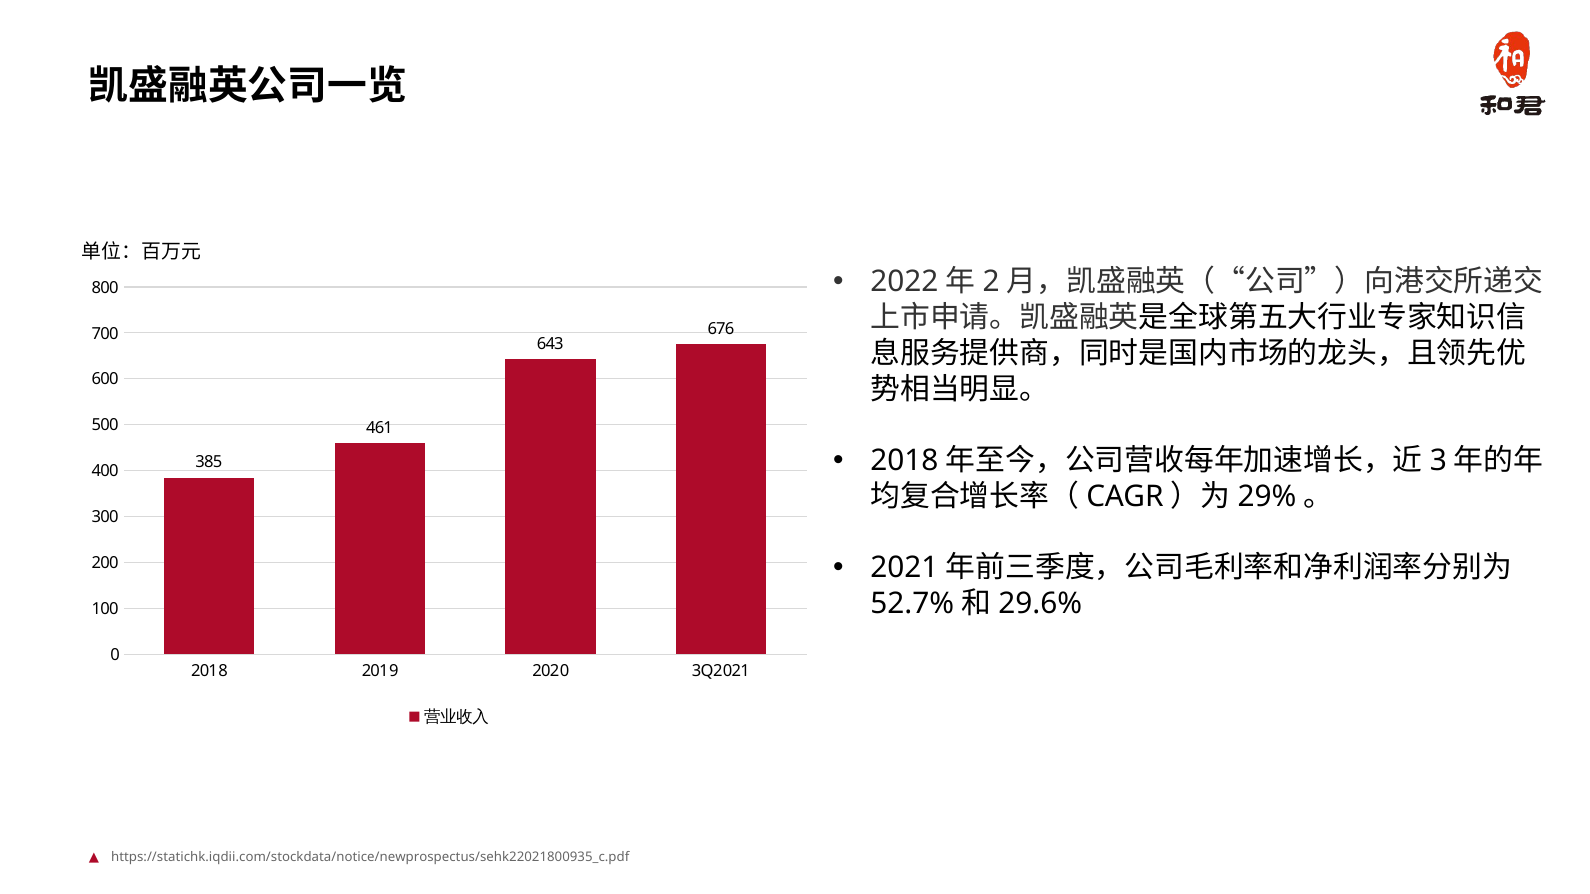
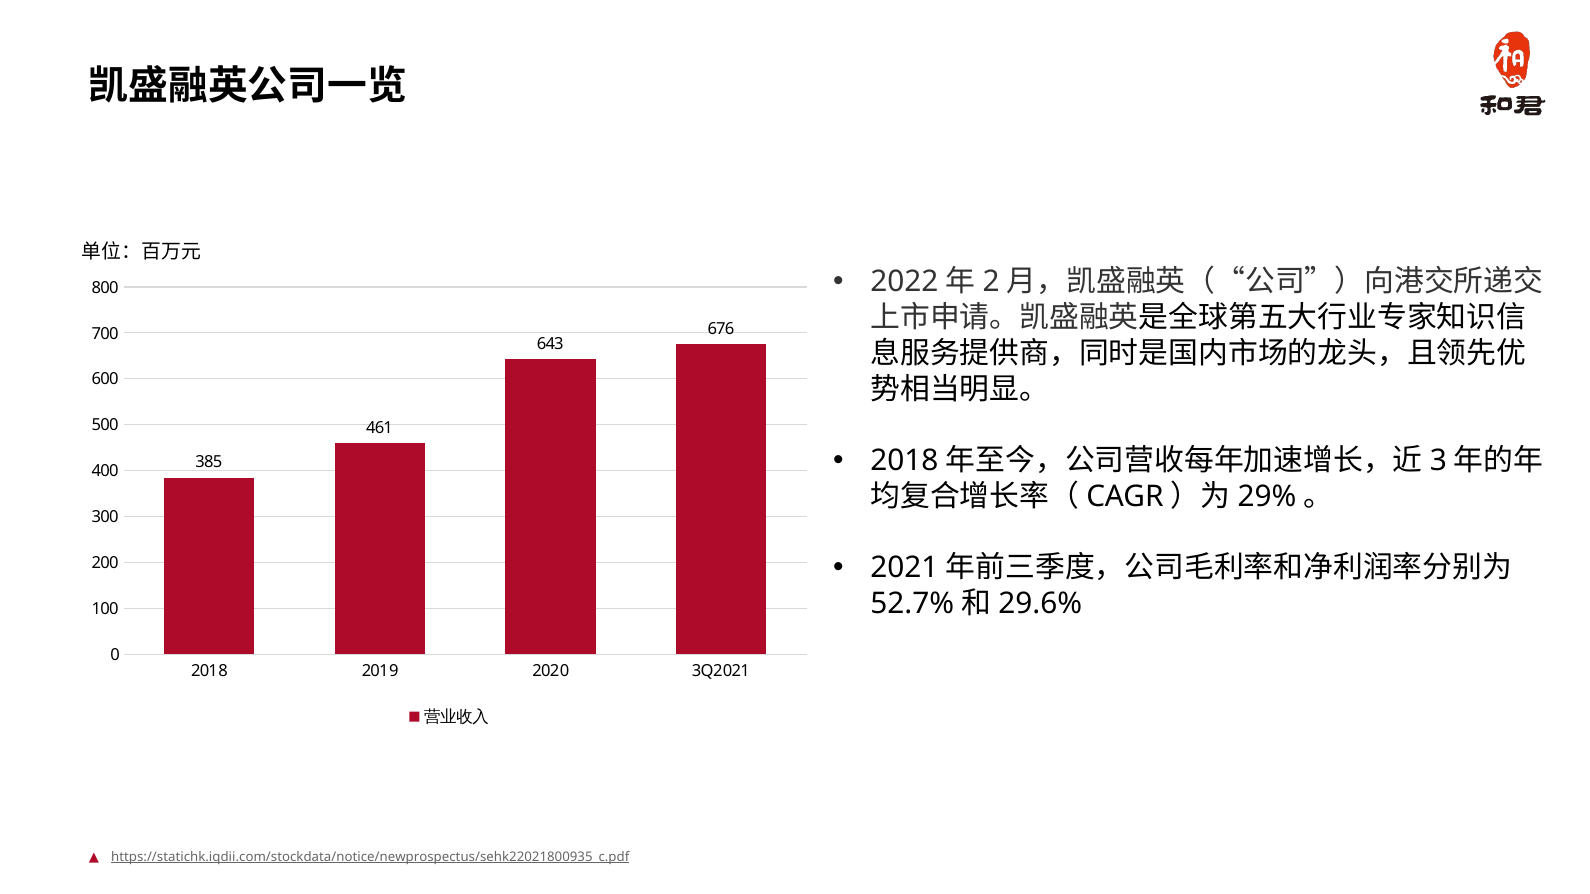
https://statichk.iqdii.com/stockdata/notice/newprospectus/sehk22021800935_c.pdf underline: none -> present
